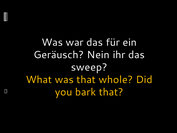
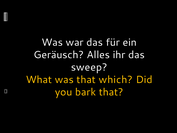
Nein: Nein -> Alles
whole: whole -> which
